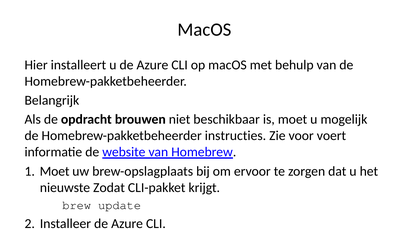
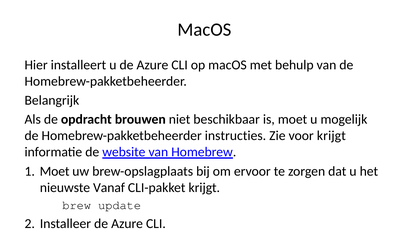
voor voert: voert -> krijgt
Zodat: Zodat -> Vanaf
